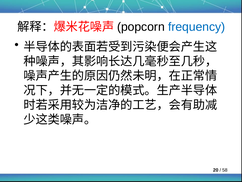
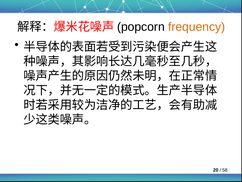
frequency colour: blue -> orange
